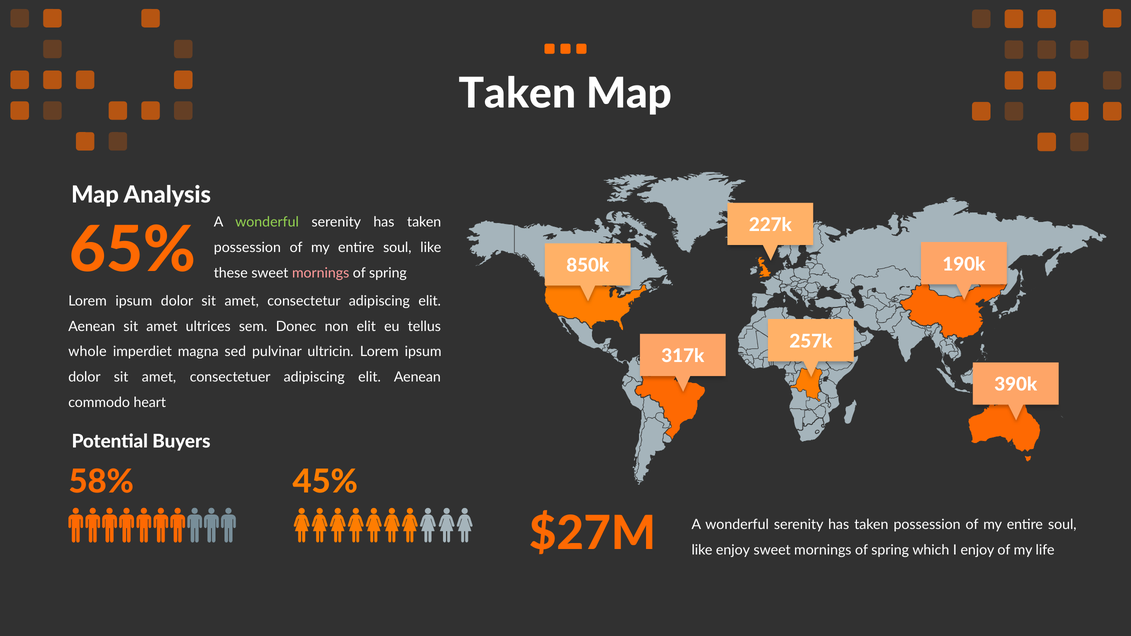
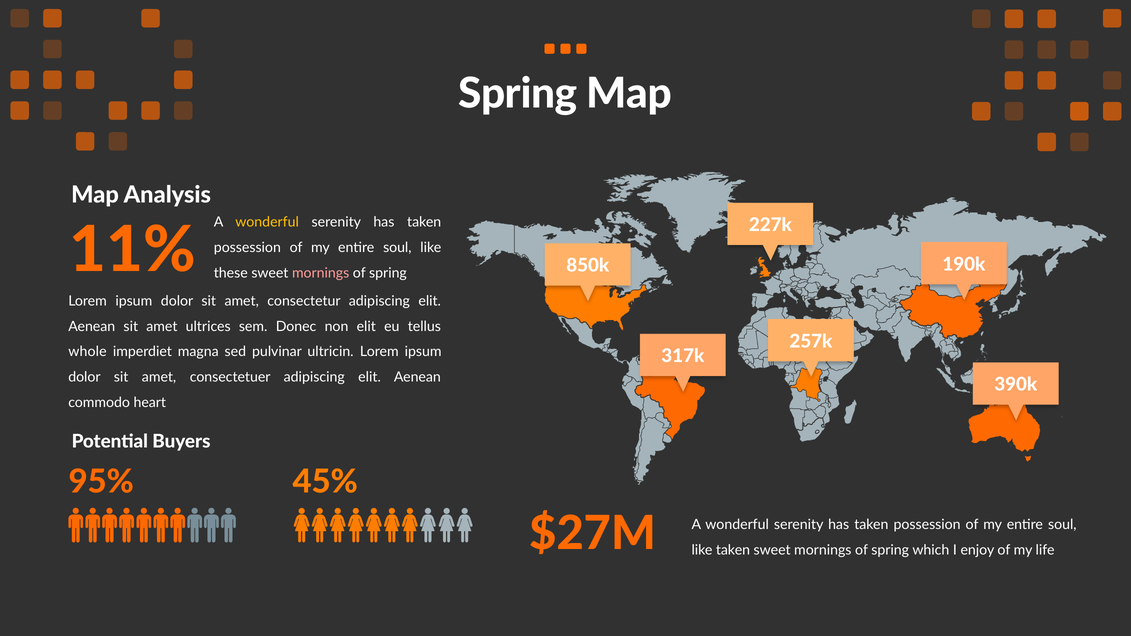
Taken at (517, 94): Taken -> Spring
wonderful at (267, 222) colour: light green -> yellow
65%: 65% -> 11%
58%: 58% -> 95%
like enjoy: enjoy -> taken
